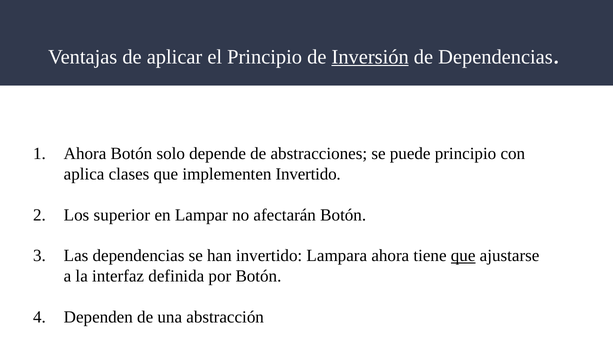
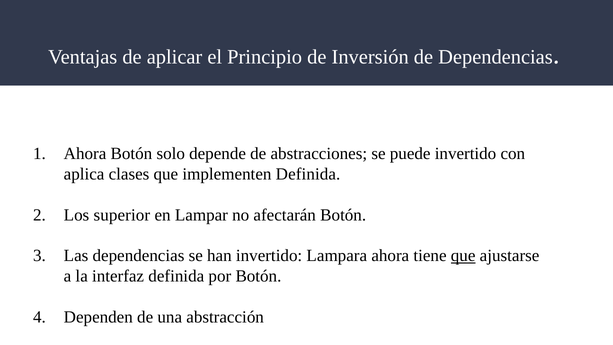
Inversión underline: present -> none
puede principio: principio -> invertido
implementen Invertido: Invertido -> Definida
